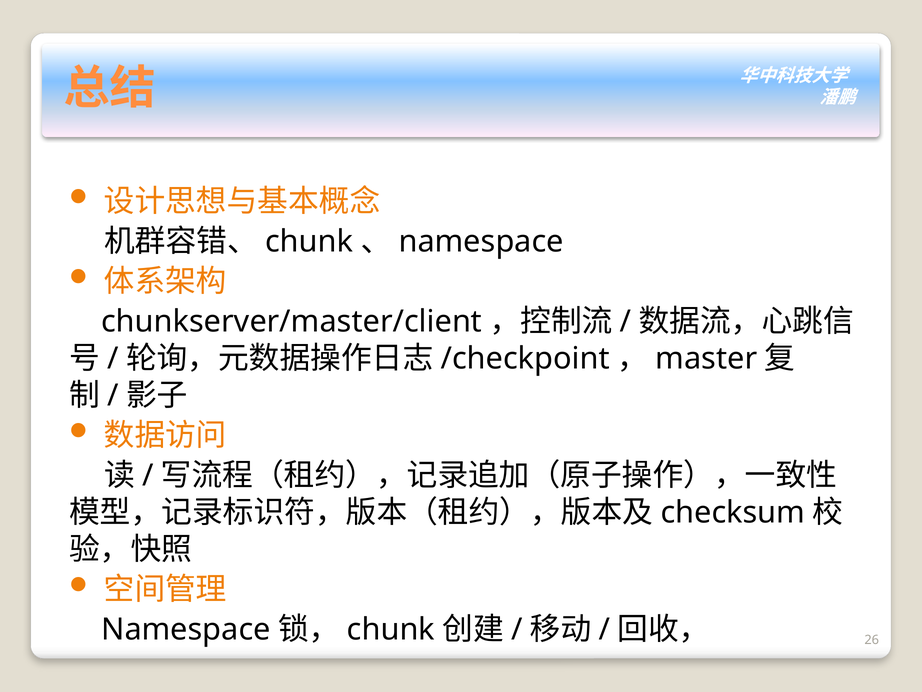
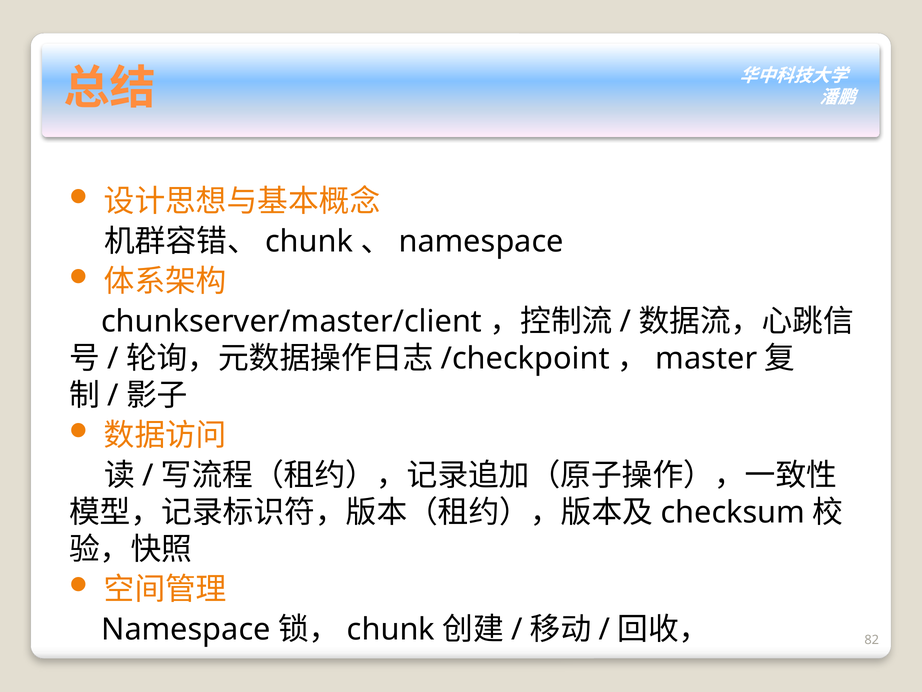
26: 26 -> 82
